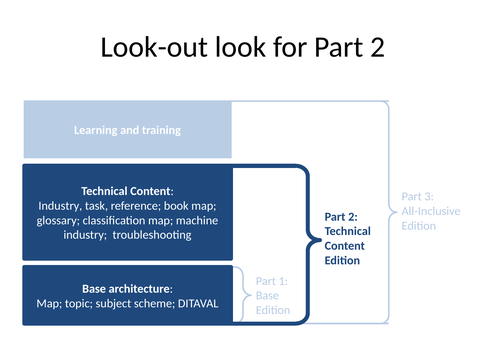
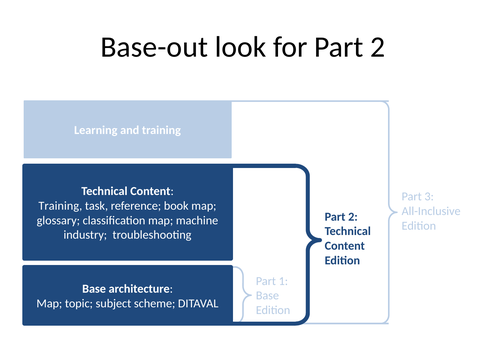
Look-out: Look-out -> Base-out
Industry at (60, 206): Industry -> Training
